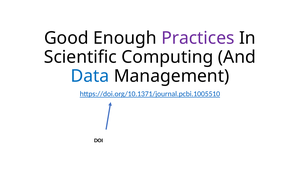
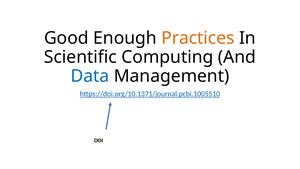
Practices colour: purple -> orange
